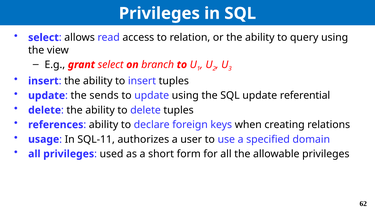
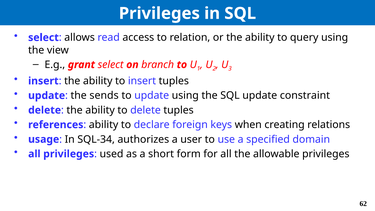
referential: referential -> constraint
SQL-11: SQL-11 -> SQL-34
